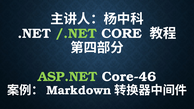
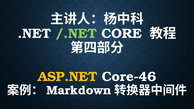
ASP.NET colour: light green -> yellow
